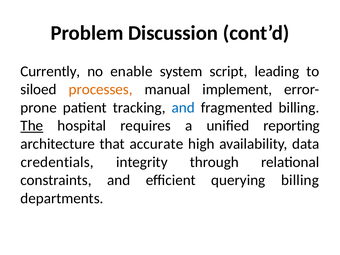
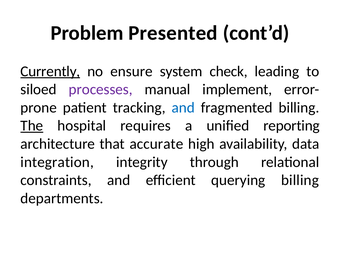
Discussion: Discussion -> Presented
Currently underline: none -> present
enable: enable -> ensure
script: script -> check
processes colour: orange -> purple
credentials: credentials -> integration
